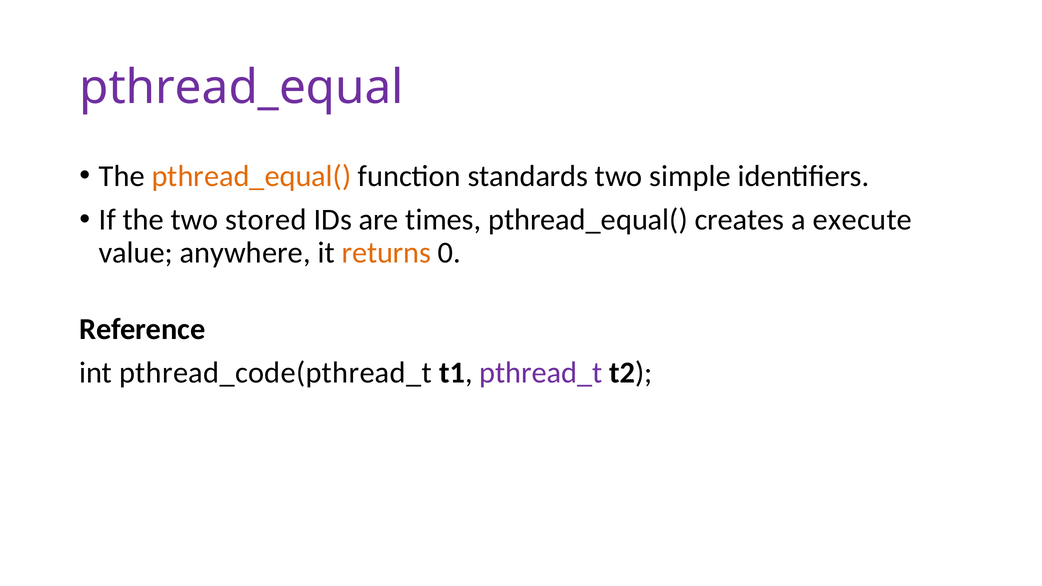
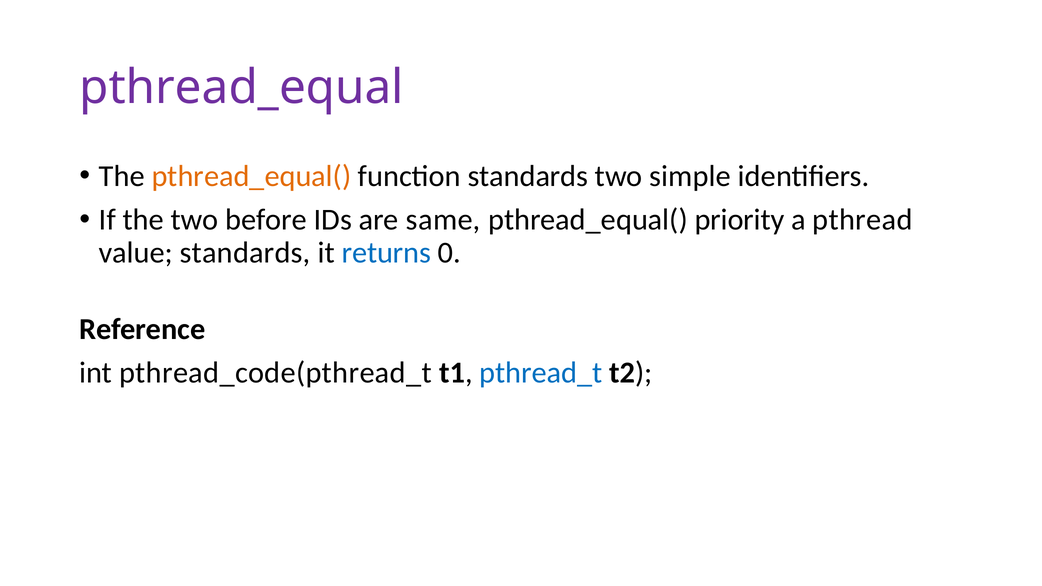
stored: stored -> before
times: times -> same
creates: creates -> priority
execute: execute -> pthread
value anywhere: anywhere -> standards
returns colour: orange -> blue
pthread_t colour: purple -> blue
